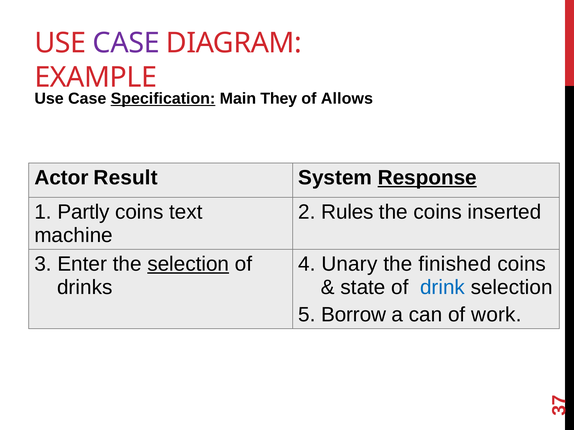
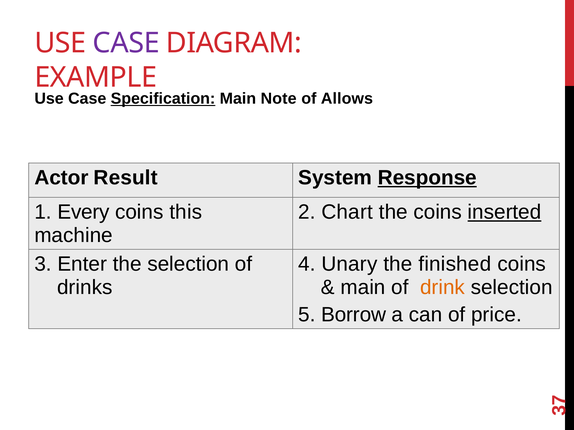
They: They -> Note
Partly: Partly -> Every
text: text -> this
Rules: Rules -> Chart
inserted underline: none -> present
selection at (188, 264) underline: present -> none
state at (363, 288): state -> main
drink colour: blue -> orange
work: work -> price
